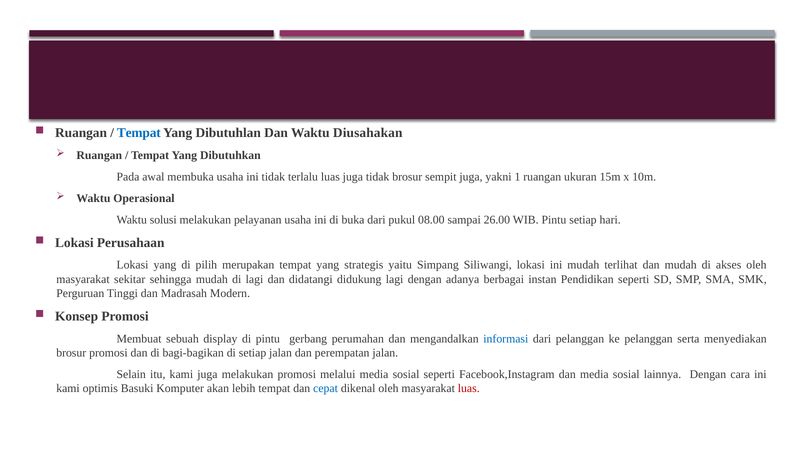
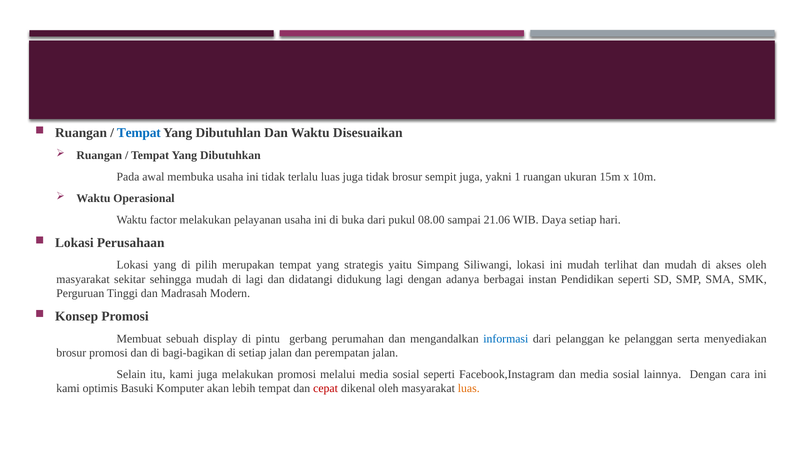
Diusahakan: Diusahakan -> Disesuaikan
solusi: solusi -> factor
26.00: 26.00 -> 21.06
WIB Pintu: Pintu -> Daya
cepat colour: blue -> red
luas at (469, 388) colour: red -> orange
